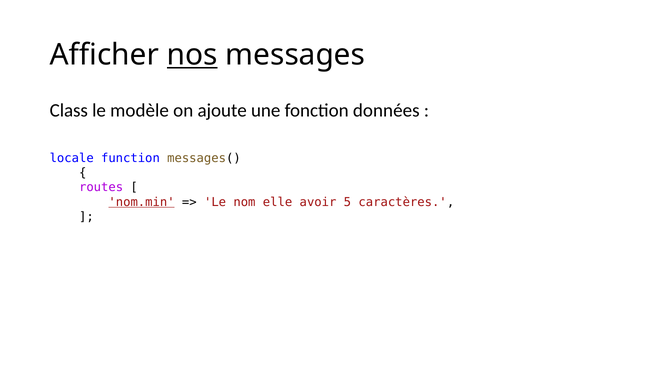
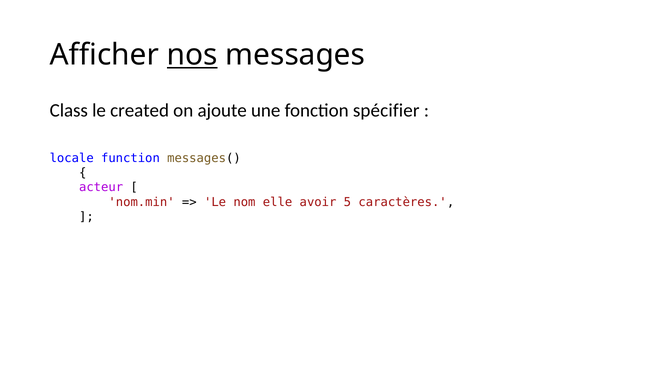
modèle: modèle -> created
données: données -> spécifier
routes: routes -> acteur
nom.min underline: present -> none
